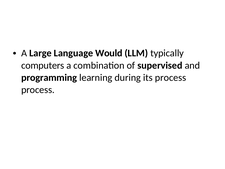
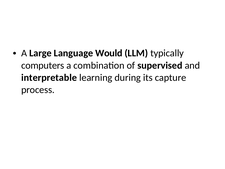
programming: programming -> interpretable
its process: process -> capture
